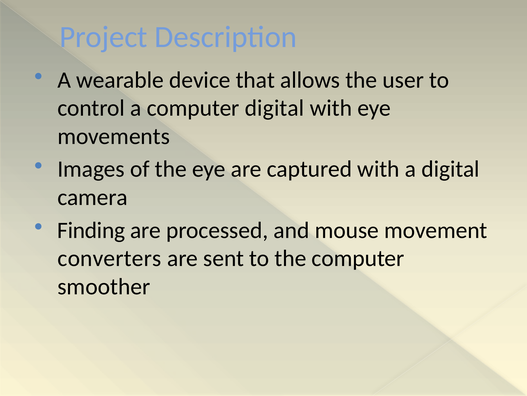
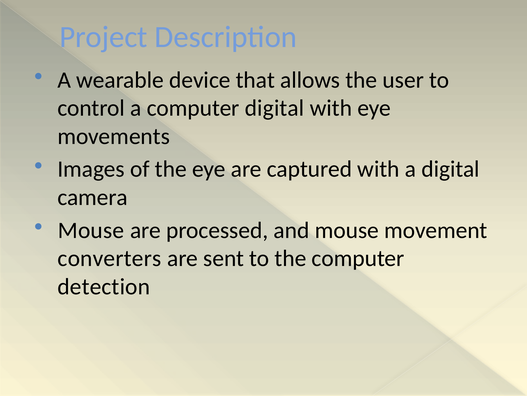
Finding at (91, 230): Finding -> Mouse
smoother: smoother -> detection
